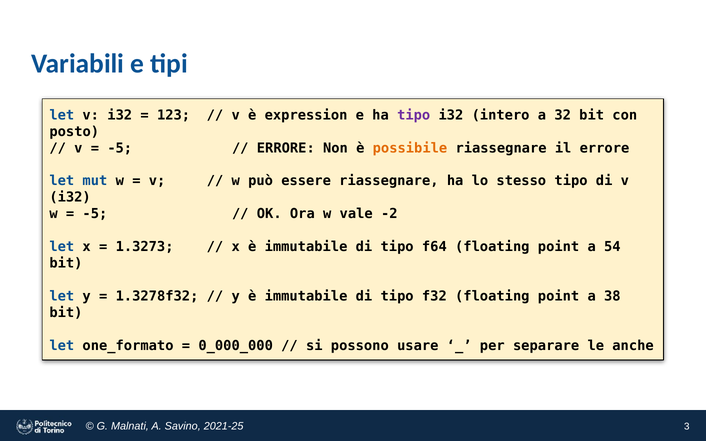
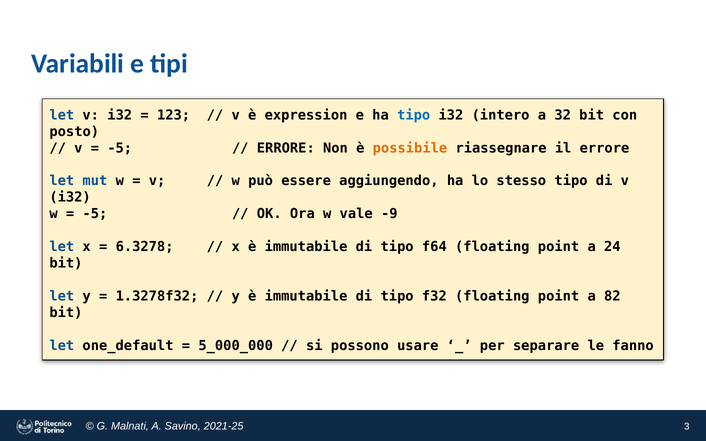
tipo at (414, 115) colour: purple -> blue
essere riassegnare: riassegnare -> aggiungendo
-2: -2 -> -9
1.3273: 1.3273 -> 6.3278
54: 54 -> 24
38: 38 -> 82
one_formato: one_formato -> one_default
0_000_000: 0_000_000 -> 5_000_000
anche: anche -> fanno
